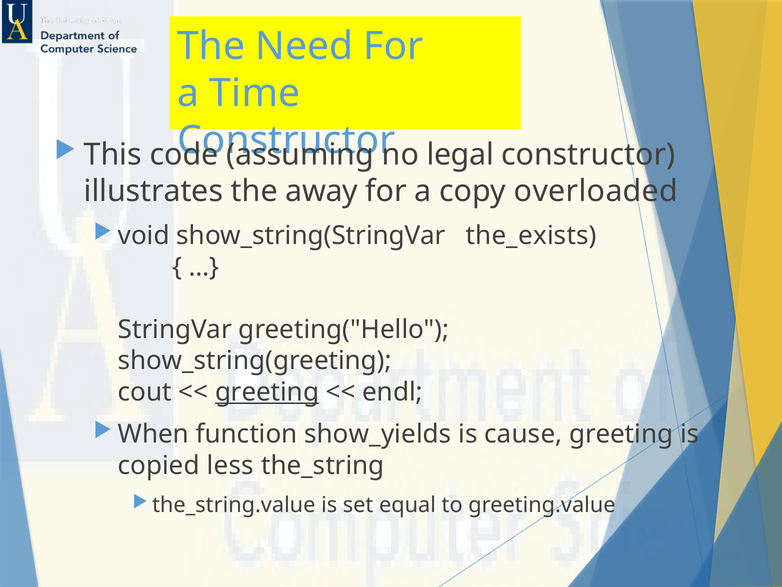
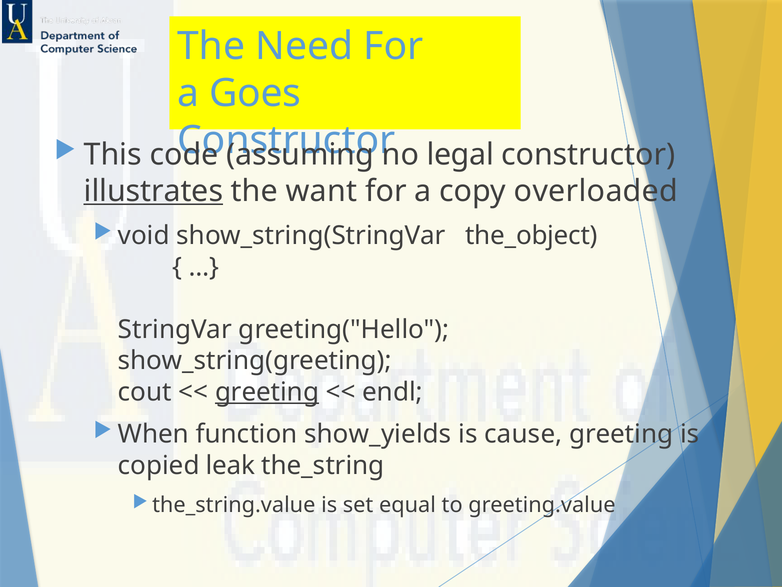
Time: Time -> Goes
illustrates underline: none -> present
away: away -> want
the_exists: the_exists -> the_object
less: less -> leak
